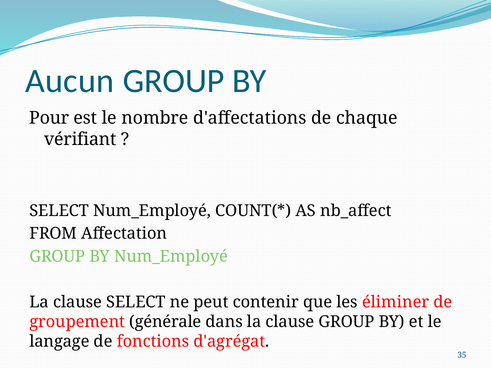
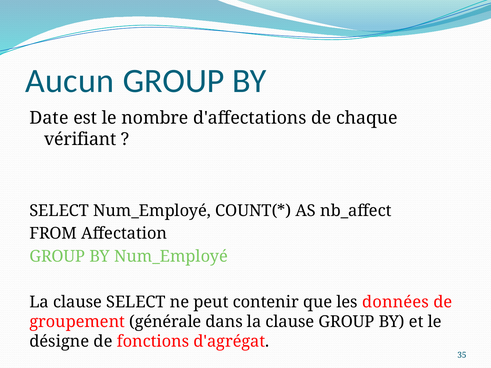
Pour: Pour -> Date
éliminer: éliminer -> données
langage: langage -> désigne
